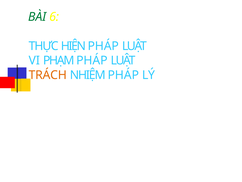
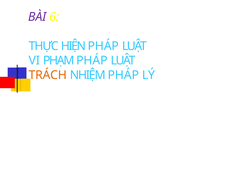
BÀI colour: green -> purple
